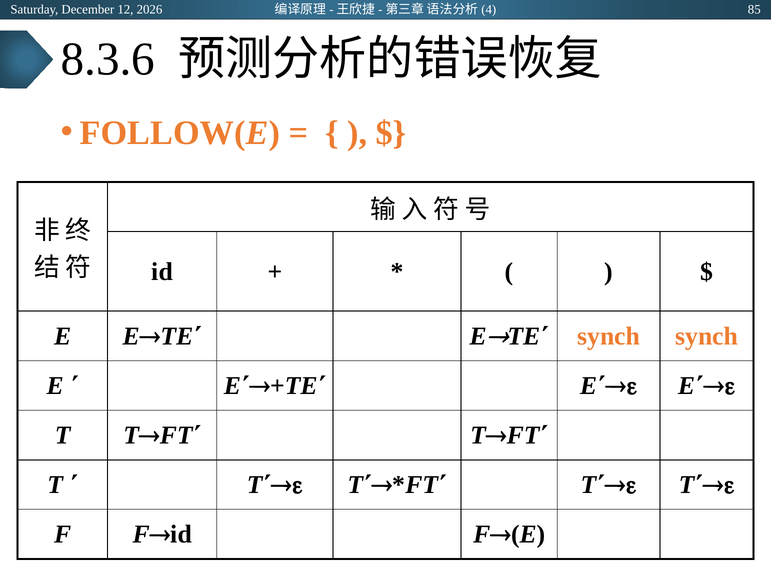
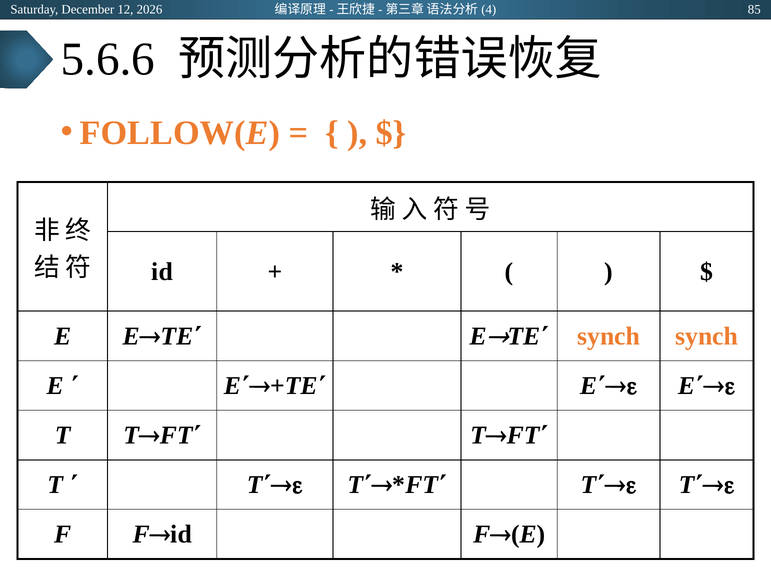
8.3.6: 8.3.6 -> 5.6.6
